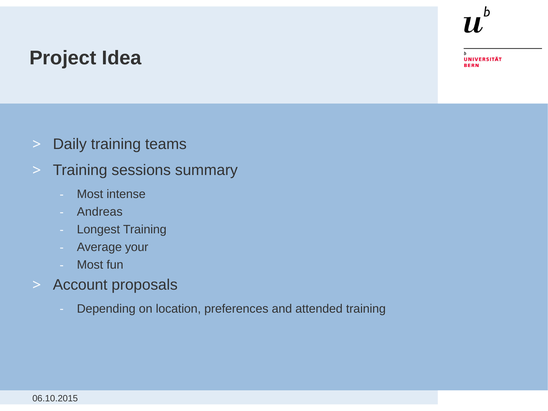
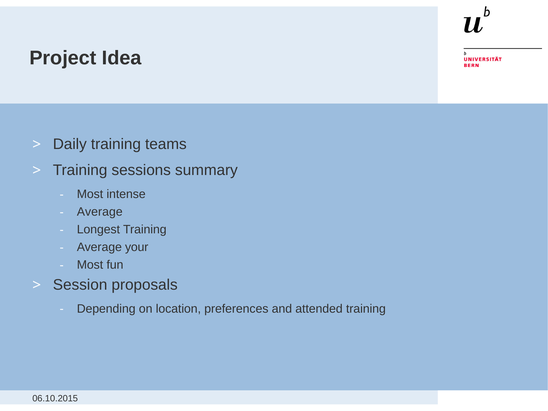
Andreas at (100, 212): Andreas -> Average
Account: Account -> Session
